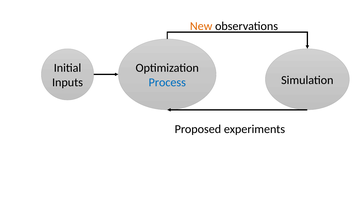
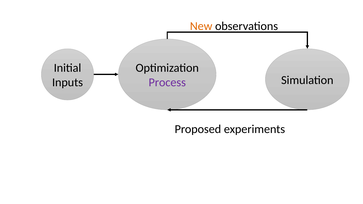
Process colour: blue -> purple
